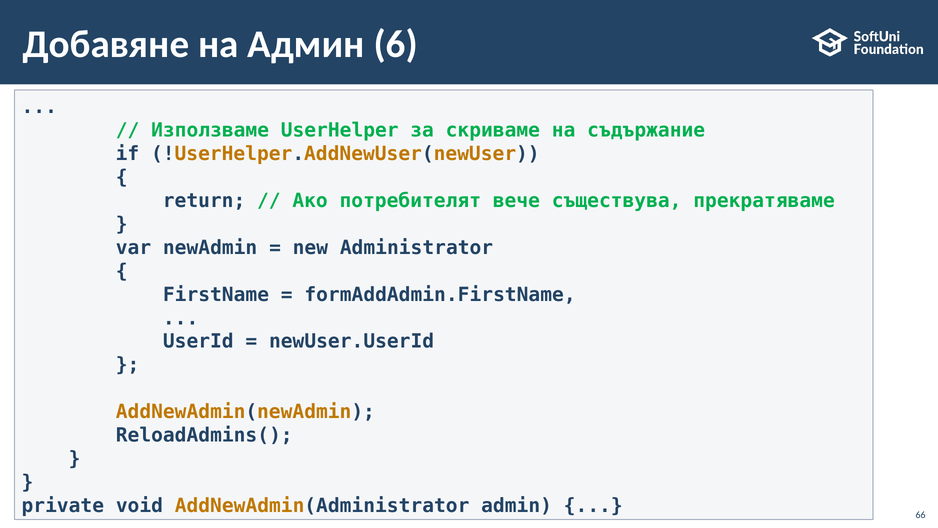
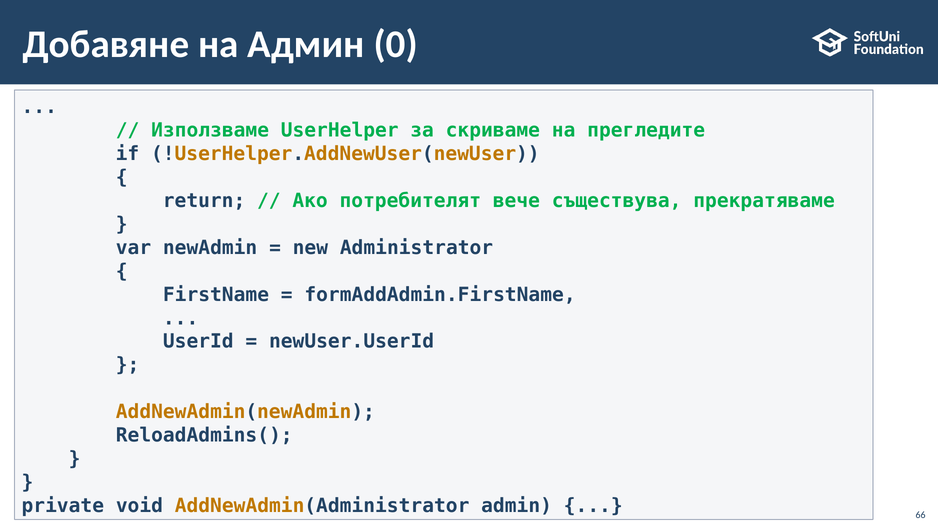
6: 6 -> 0
съдържание: съдържание -> прегледите
